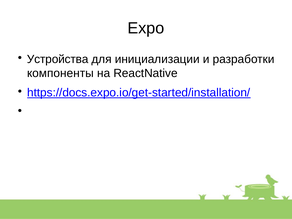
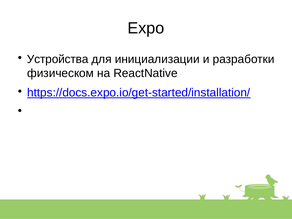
компоненты: компоненты -> физическом
